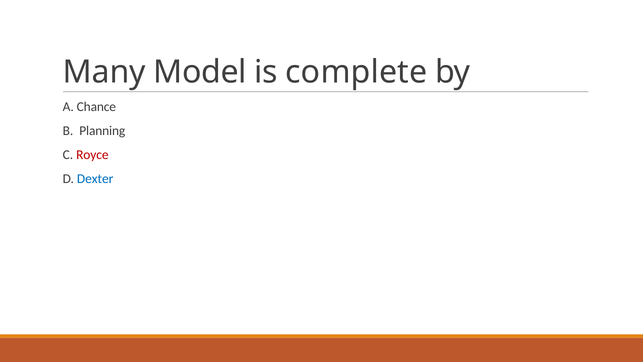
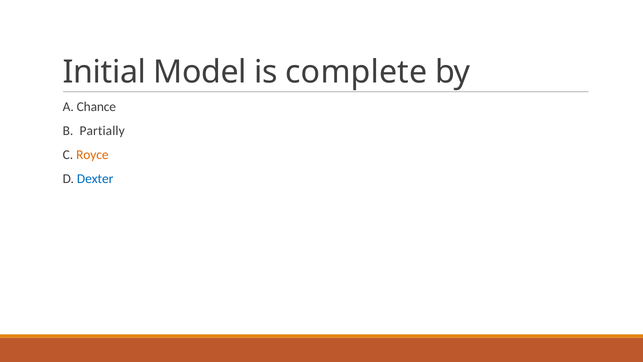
Many: Many -> Initial
Planning: Planning -> Partially
Royce colour: red -> orange
